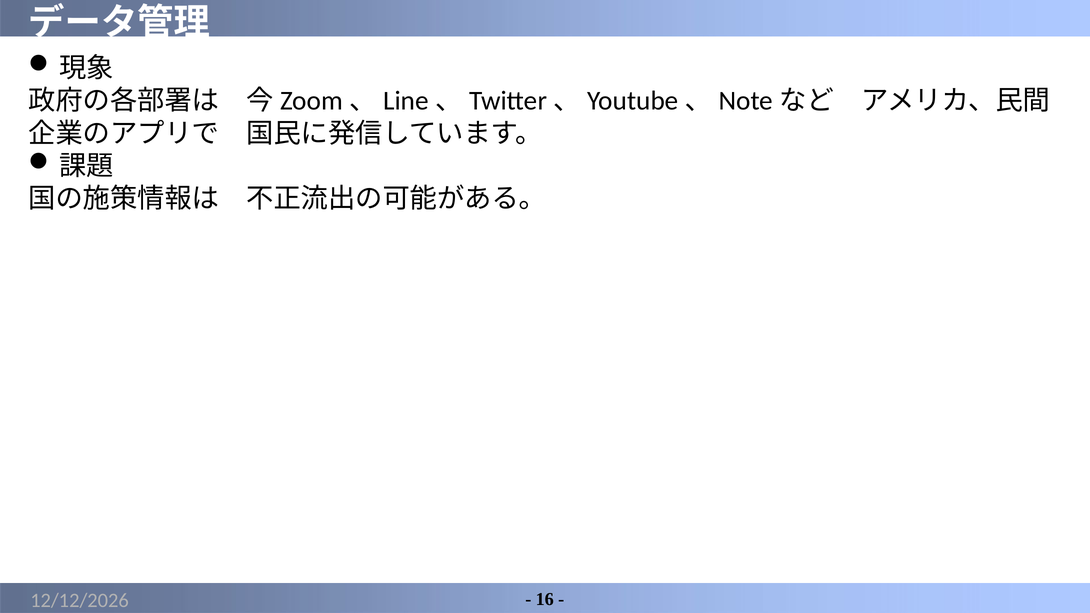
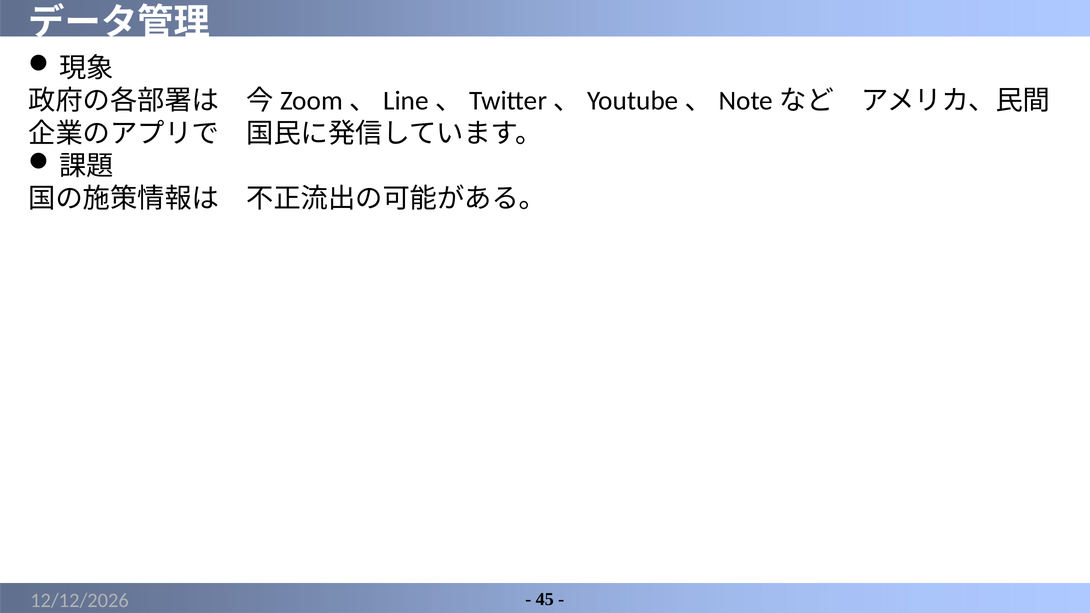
16: 16 -> 45
